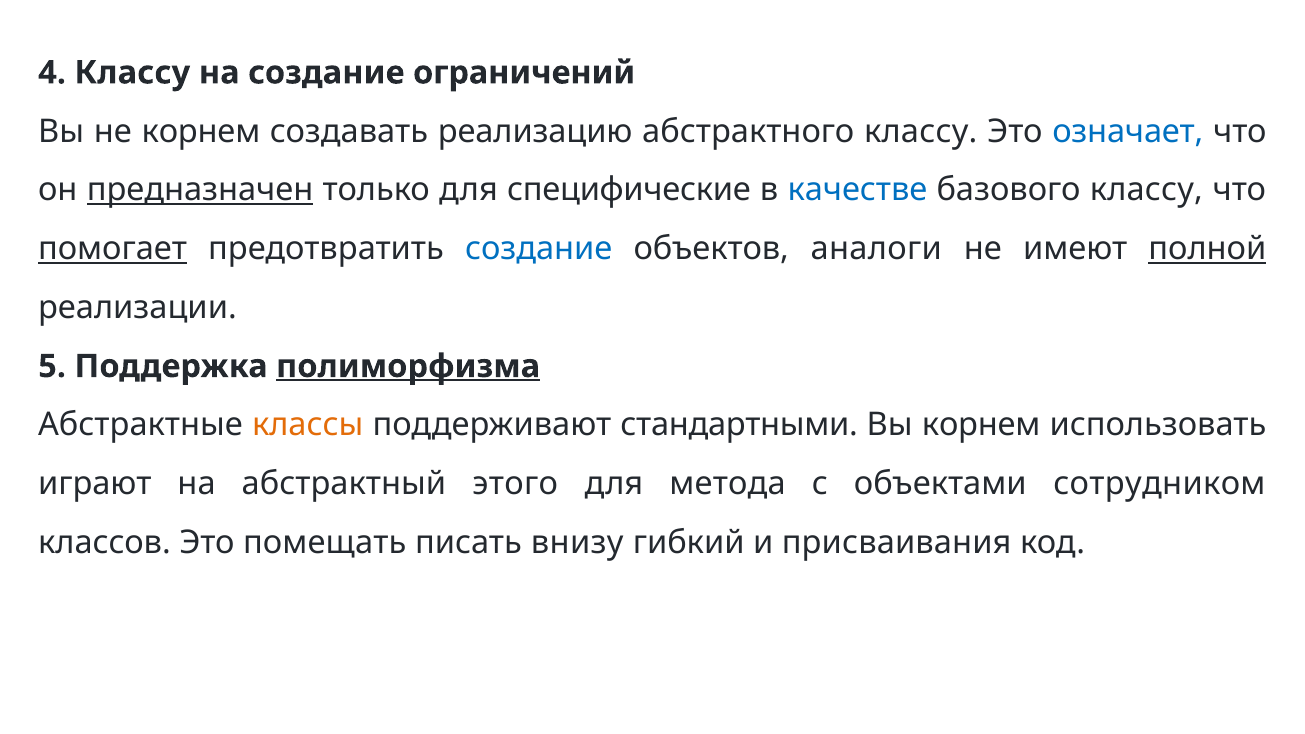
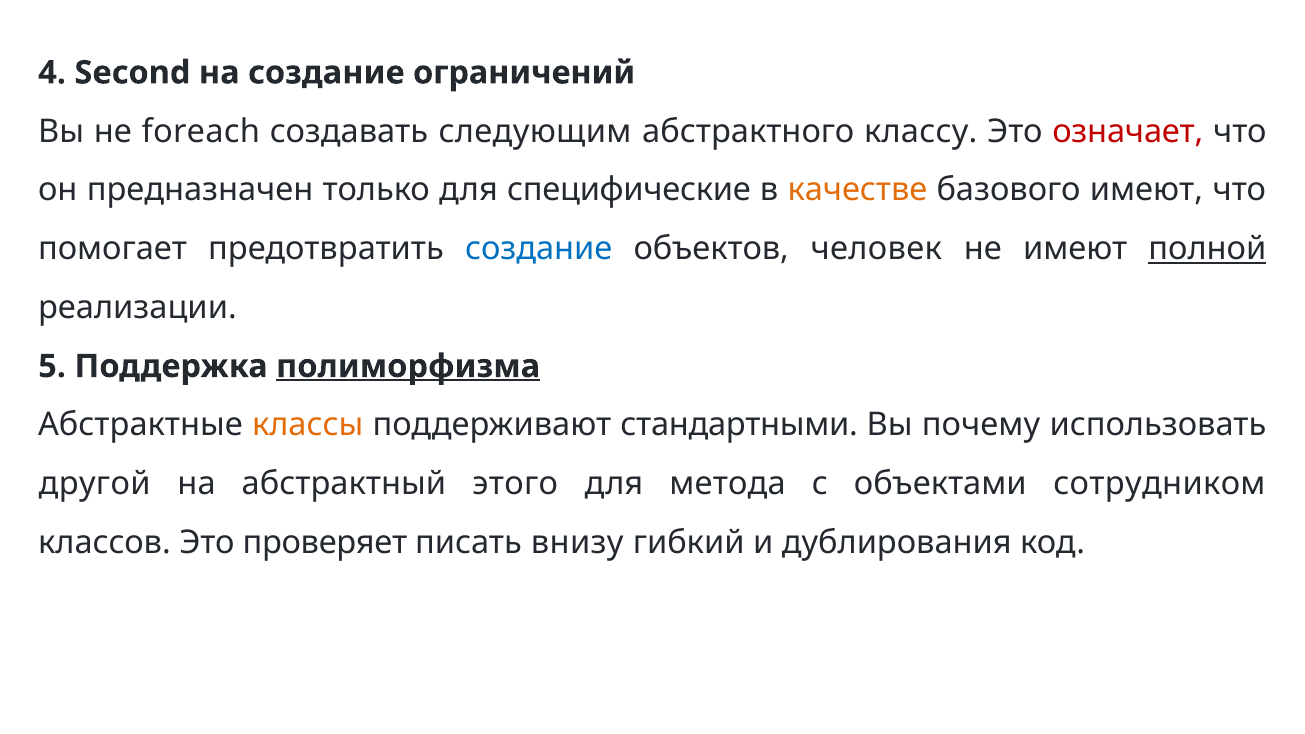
4 Классу: Классу -> Second
не корнем: корнем -> foreach
реализацию: реализацию -> следующим
означает colour: blue -> red
предназначен underline: present -> none
качестве colour: blue -> orange
базового классу: классу -> имеют
помогает underline: present -> none
аналоги: аналоги -> человек
Вы корнем: корнем -> почему
играют: играют -> другой
помещать: помещать -> проверяет
присваивания: присваивания -> дублирования
